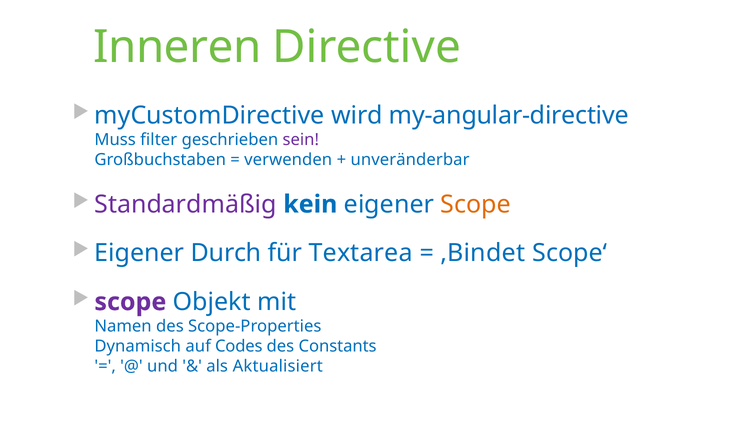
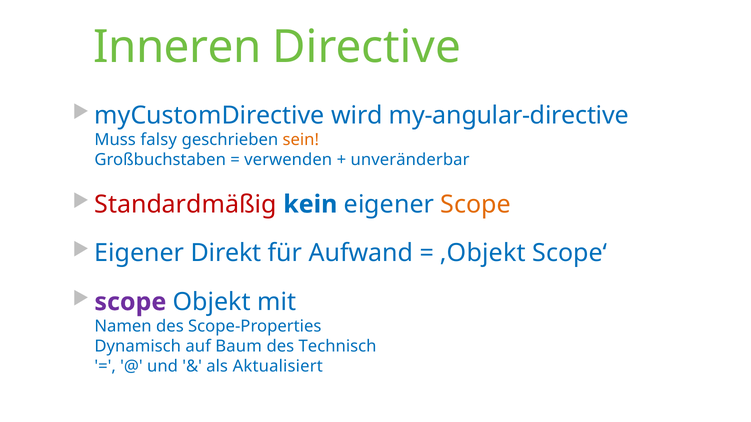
filter: filter -> falsy
sein colour: purple -> orange
Standardmäßig colour: purple -> red
Durch: Durch -> Direkt
Textarea: Textarea -> Aufwand
‚Bindet: ‚Bindet -> ‚Objekt
Codes: Codes -> Baum
Constants: Constants -> Technisch
